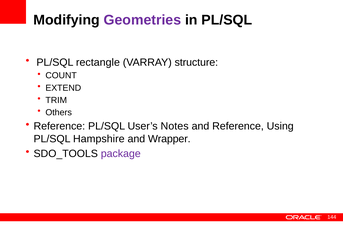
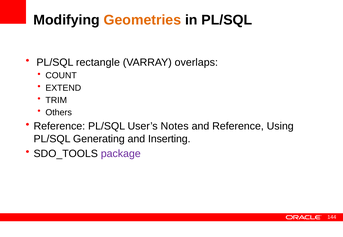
Geometries colour: purple -> orange
structure: structure -> overlaps
Hampshire: Hampshire -> Generating
Wrapper: Wrapper -> Inserting
